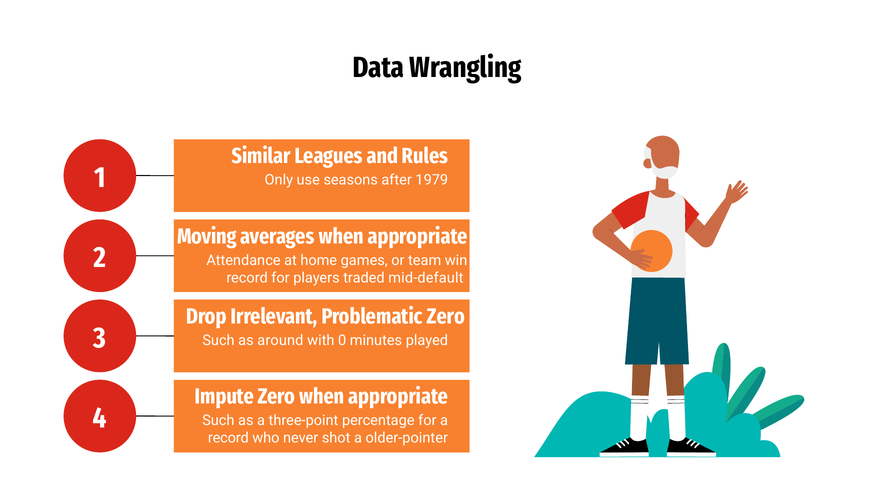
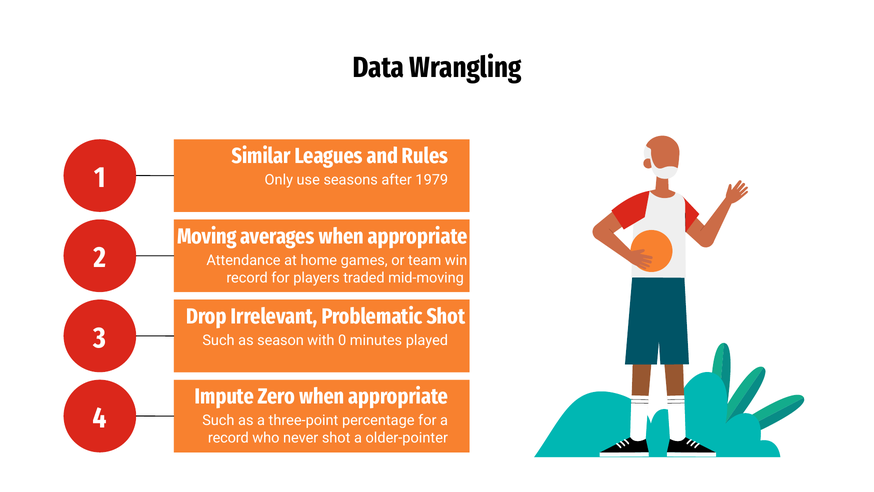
mid-default: mid-default -> mid-moving
Problematic Zero: Zero -> Shot
around: around -> season
